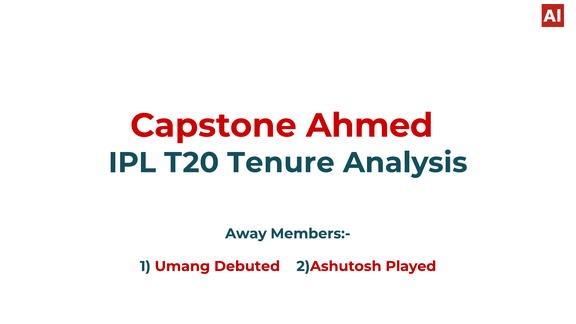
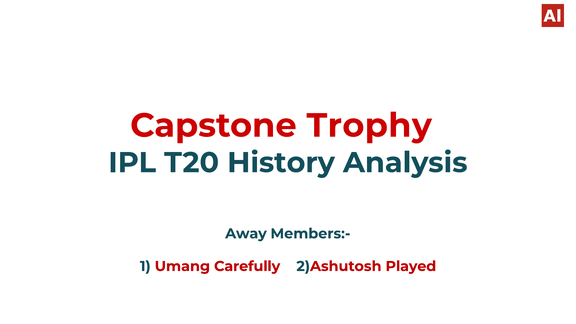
Ahmed: Ahmed -> Trophy
Tenure: Tenure -> History
Debuted: Debuted -> Carefully
